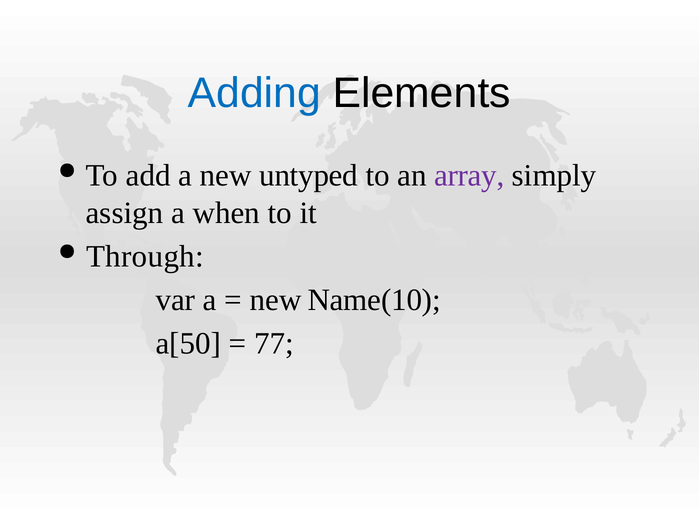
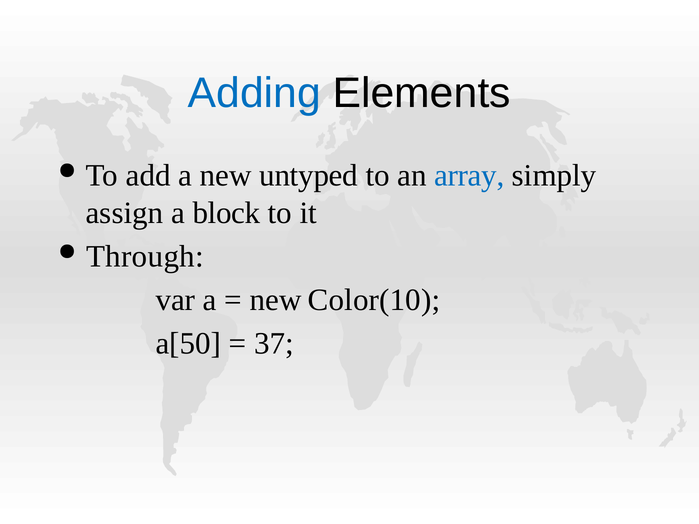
array colour: purple -> blue
when: when -> block
Name(10: Name(10 -> Color(10
77: 77 -> 37
